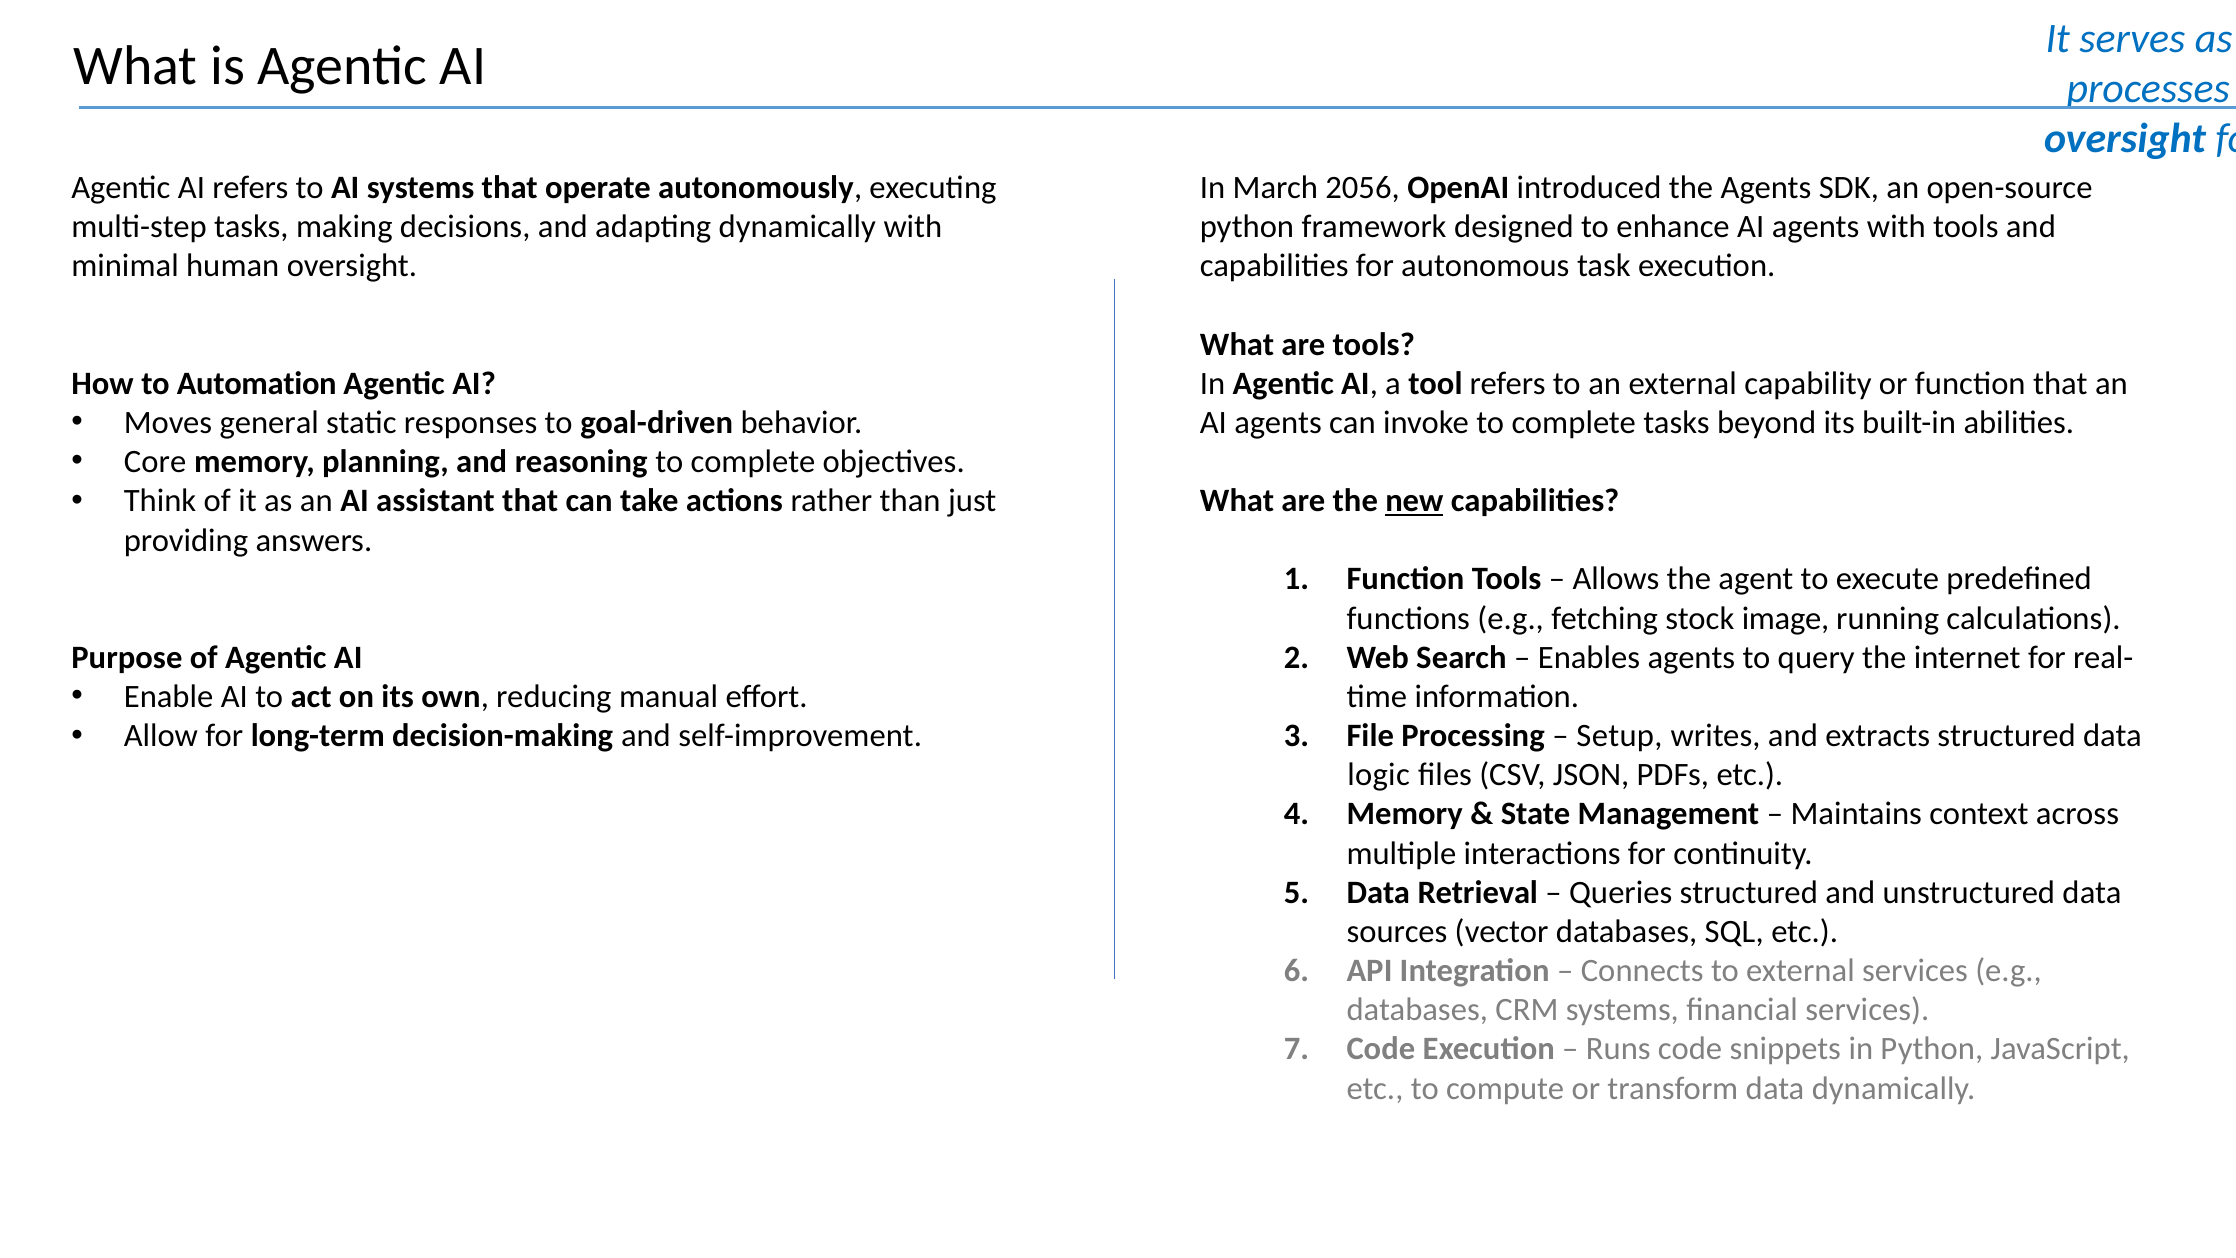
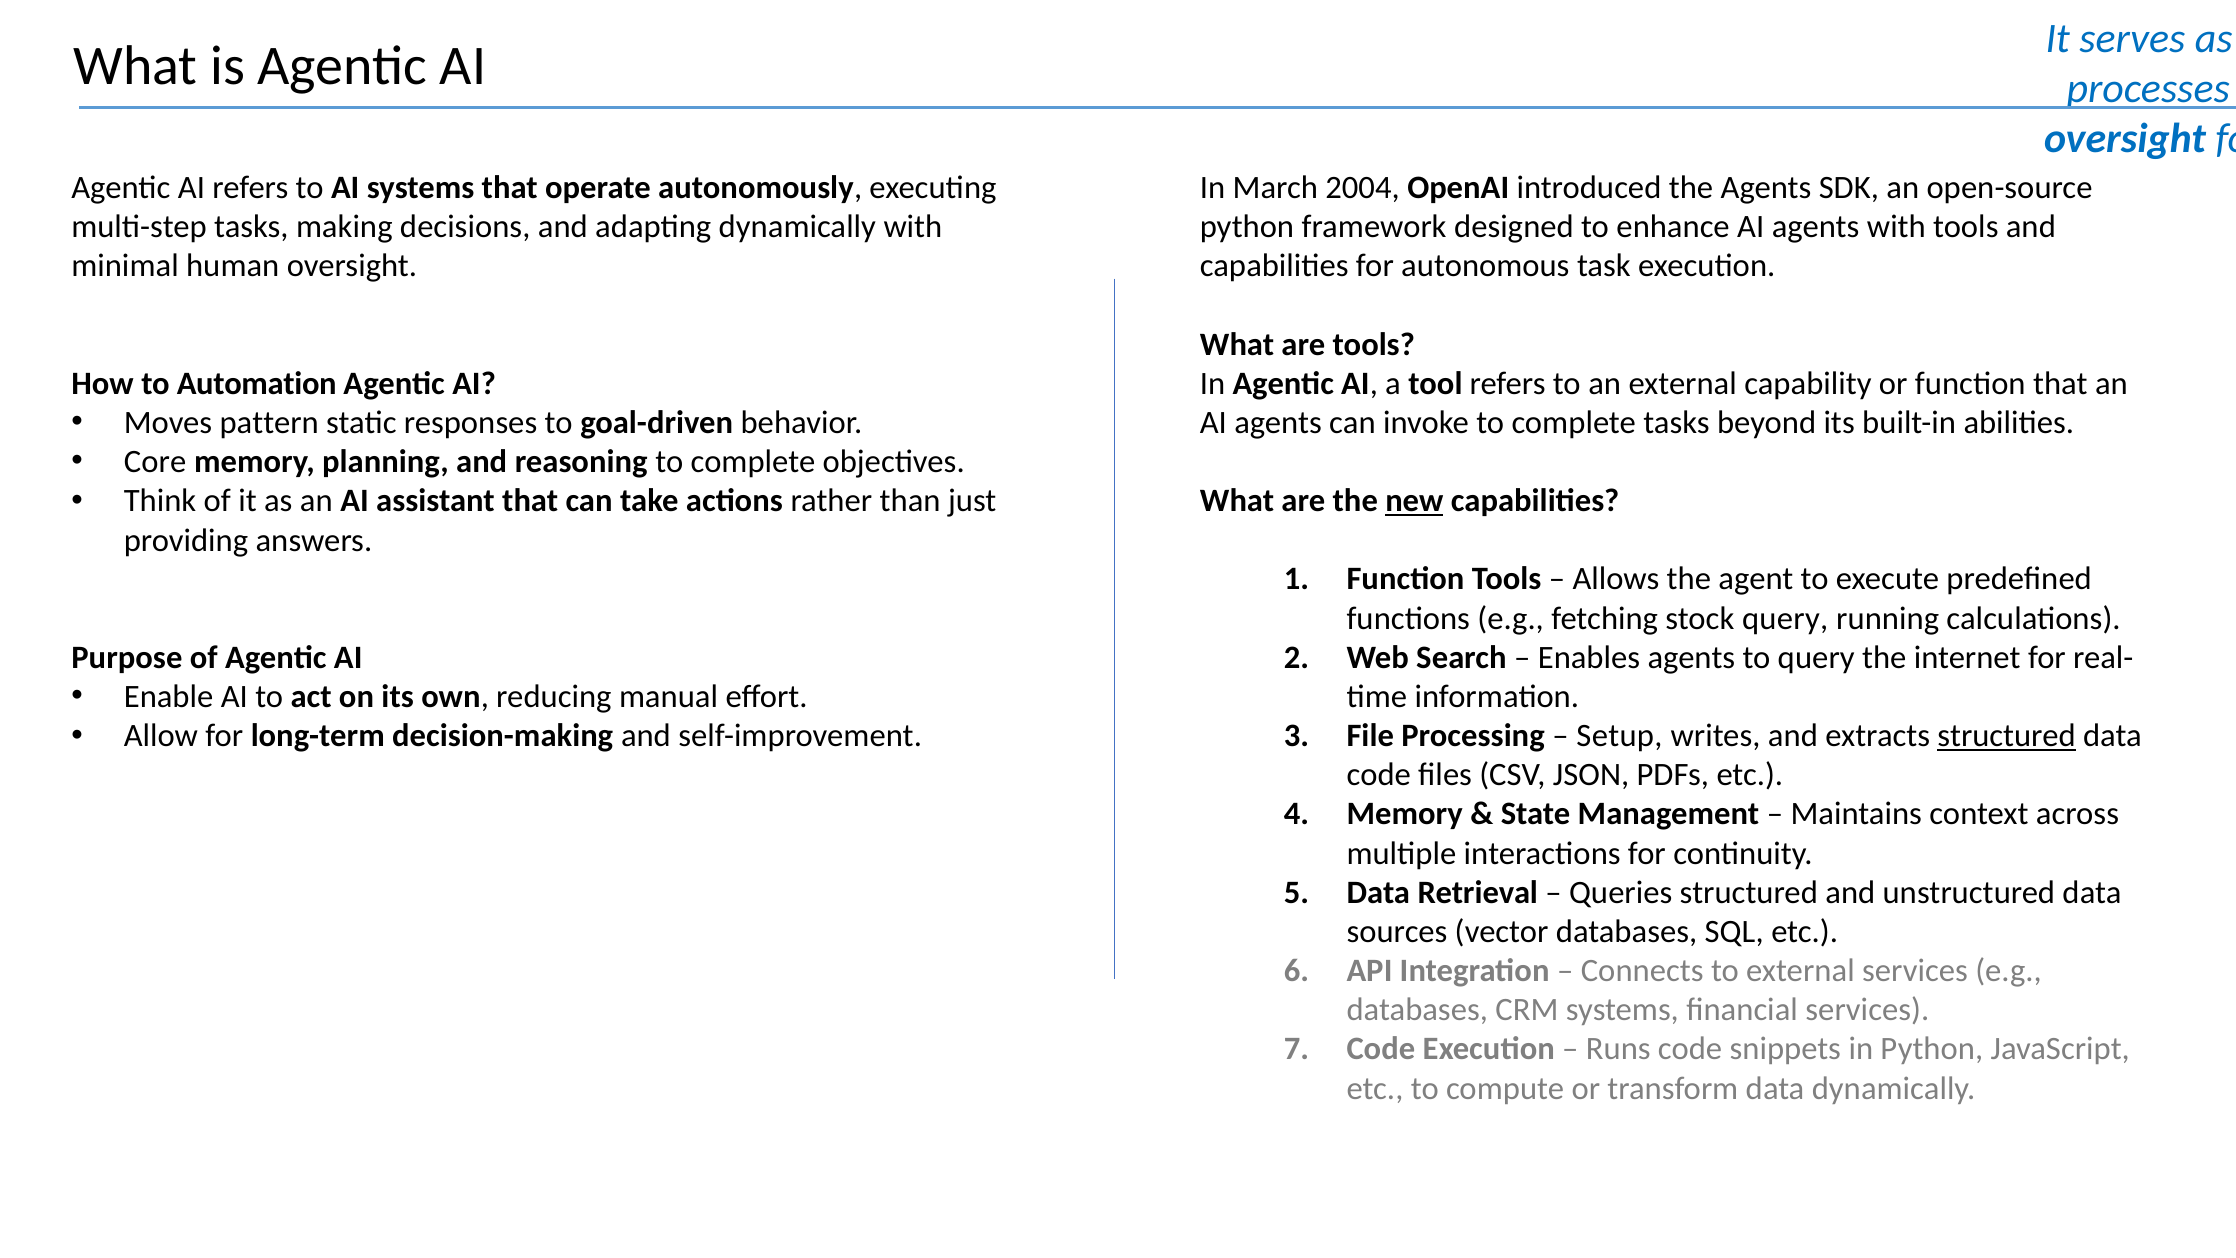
2056: 2056 -> 2004
general: general -> pattern
stock image: image -> query
structured at (2007, 736) underline: none -> present
logic at (1379, 775): logic -> code
